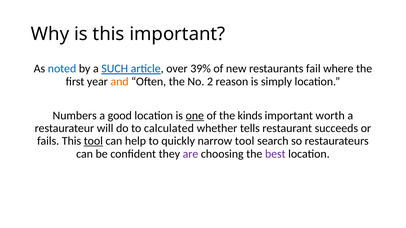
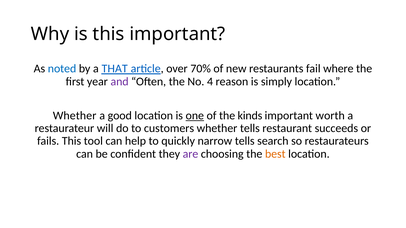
SUCH: SUCH -> THAT
39%: 39% -> 70%
and colour: orange -> purple
2: 2 -> 4
Numbers at (75, 116): Numbers -> Whether
calculated: calculated -> customers
tool at (93, 141) underline: present -> none
narrow tool: tool -> tells
best colour: purple -> orange
